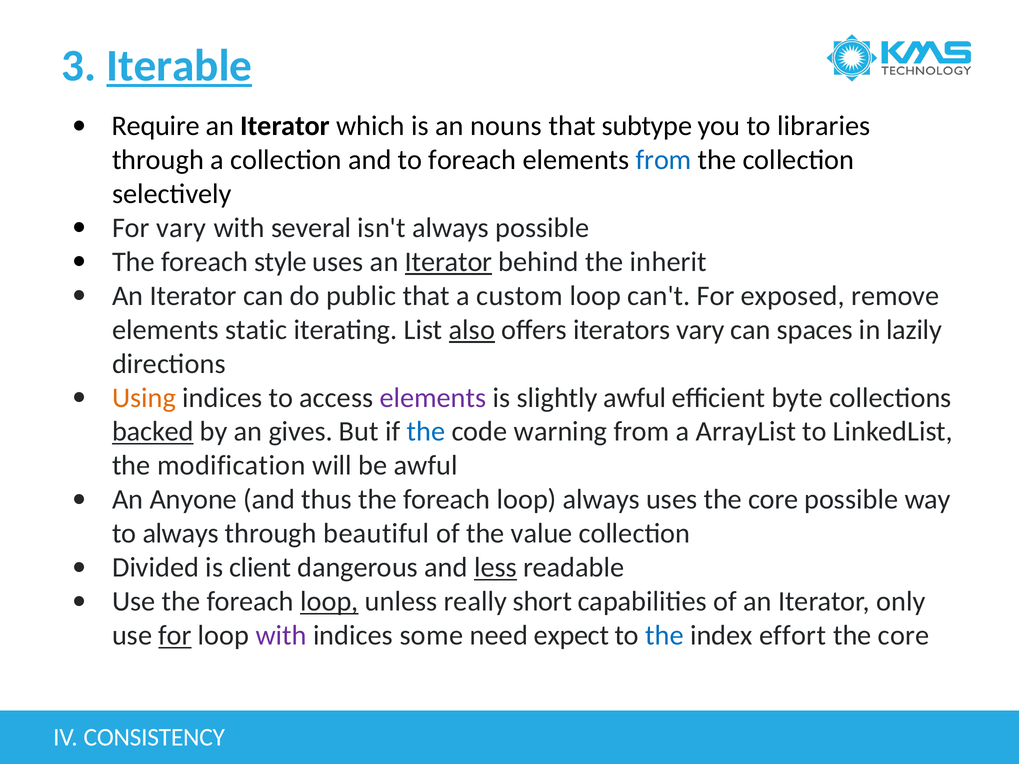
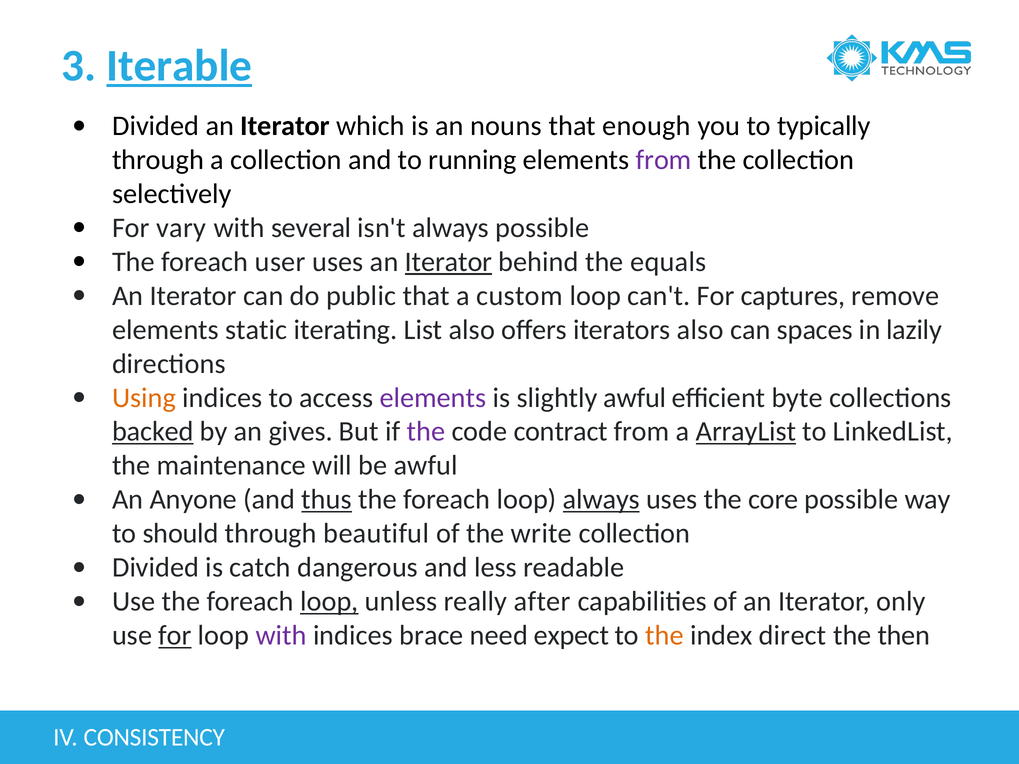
Require at (156, 126): Require -> Divided
subtype: subtype -> enough
libraries: libraries -> typically
to foreach: foreach -> running
from at (664, 160) colour: blue -> purple
style: style -> user
inherit: inherit -> equals
exposed: exposed -> captures
also at (472, 330) underline: present -> none
iterators vary: vary -> also
the at (426, 432) colour: blue -> purple
warning: warning -> contract
ArrayList underline: none -> present
modification: modification -> maintenance
thus underline: none -> present
always at (601, 500) underline: none -> present
to always: always -> should
value: value -> write
client: client -> catch
less underline: present -> none
short: short -> after
some: some -> brace
the at (664, 636) colour: blue -> orange
effort: effort -> direct
core at (904, 636): core -> then
